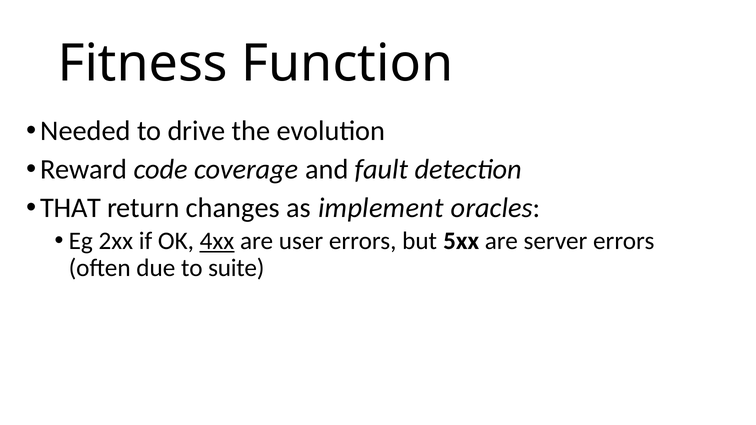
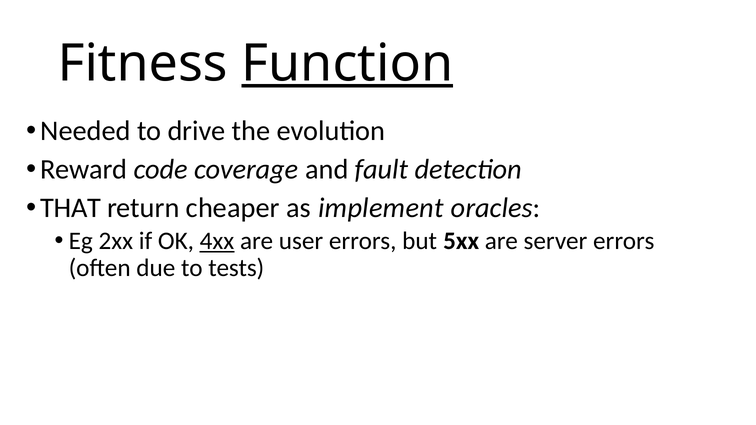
Function underline: none -> present
changes: changes -> cheaper
suite: suite -> tests
